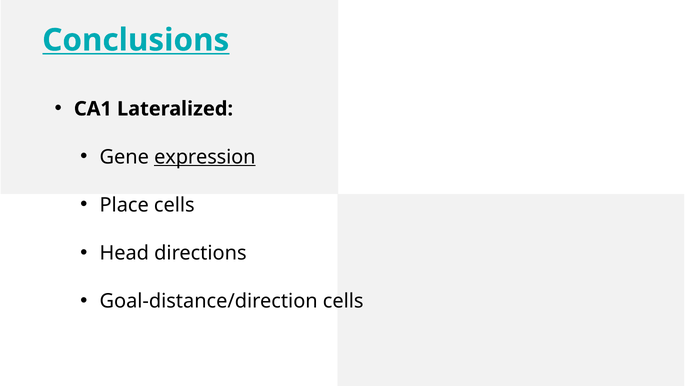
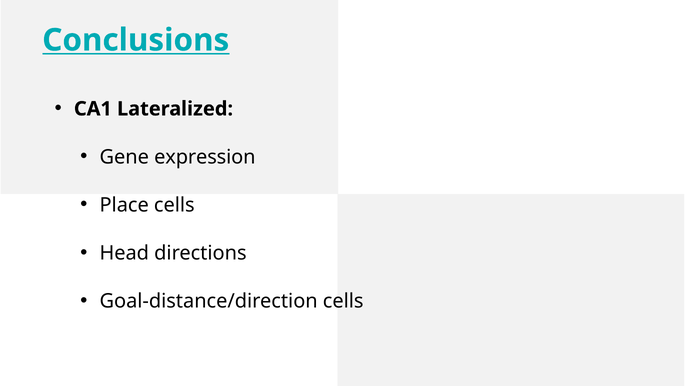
expression underline: present -> none
